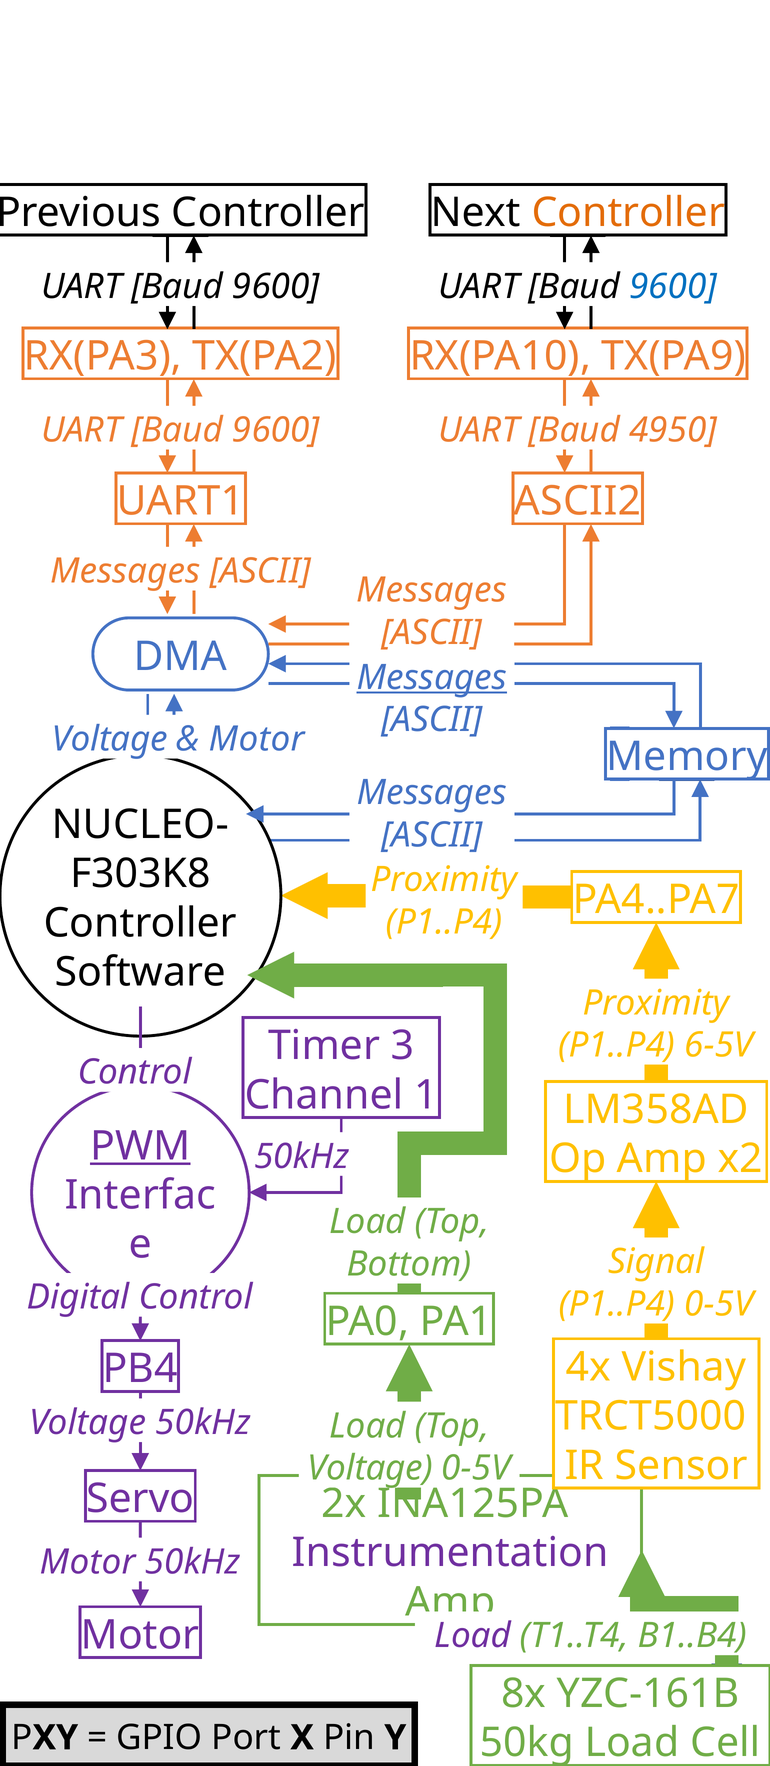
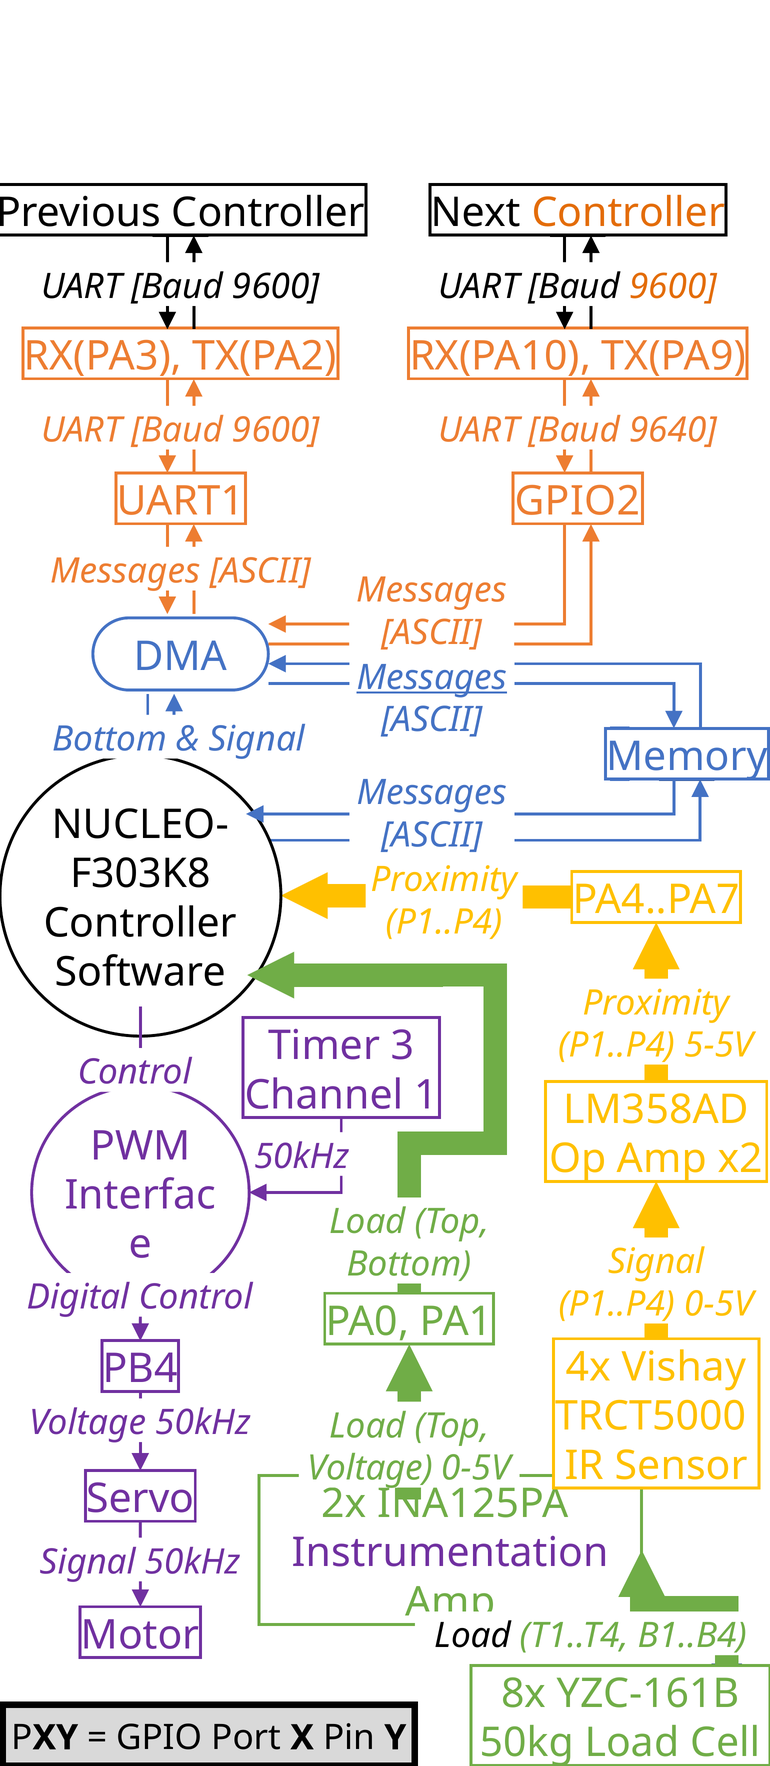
9600 at (673, 287) colour: blue -> orange
4950: 4950 -> 9640
ASCII2: ASCII2 -> GPIO2
Voltage at (110, 739): Voltage -> Bottom
Motor at (257, 739): Motor -> Signal
6-5V: 6-5V -> 5-5V
PWM underline: present -> none
Motor at (88, 1563): Motor -> Signal
Load at (473, 1637) colour: purple -> black
